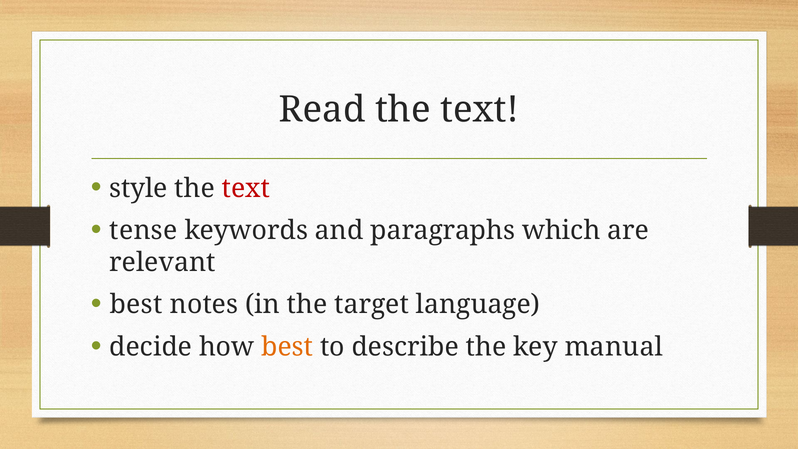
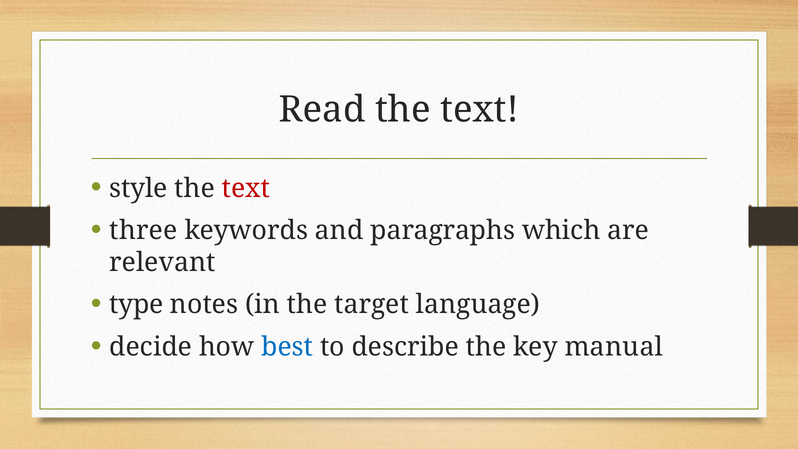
tense: tense -> three
best at (136, 305): best -> type
best at (287, 347) colour: orange -> blue
